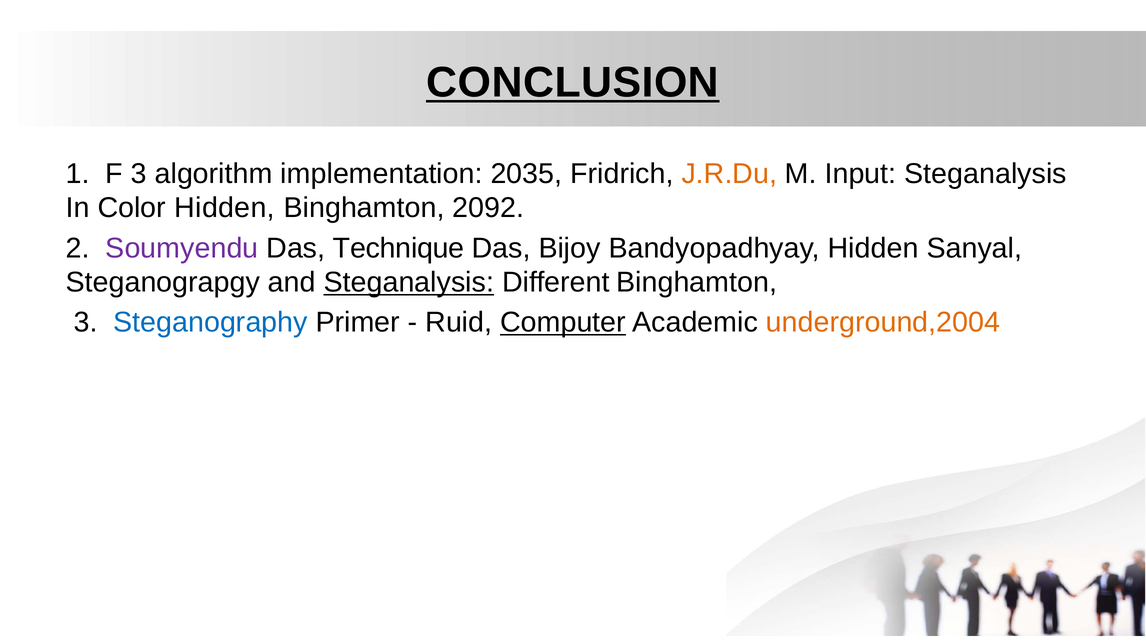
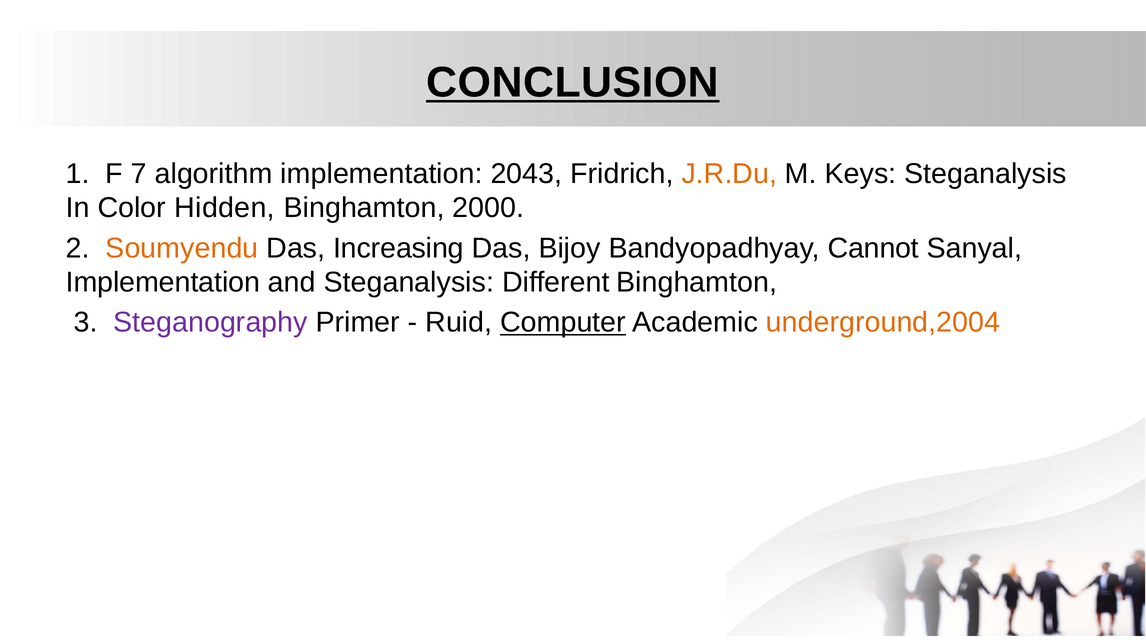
F 3: 3 -> 7
2035: 2035 -> 2043
Input: Input -> Keys
2092: 2092 -> 2000
Soumyendu colour: purple -> orange
Technique: Technique -> Increasing
Bandyopadhyay Hidden: Hidden -> Cannot
Steganograpgy at (163, 283): Steganograpgy -> Implementation
Steganalysis at (409, 283) underline: present -> none
Steganography colour: blue -> purple
